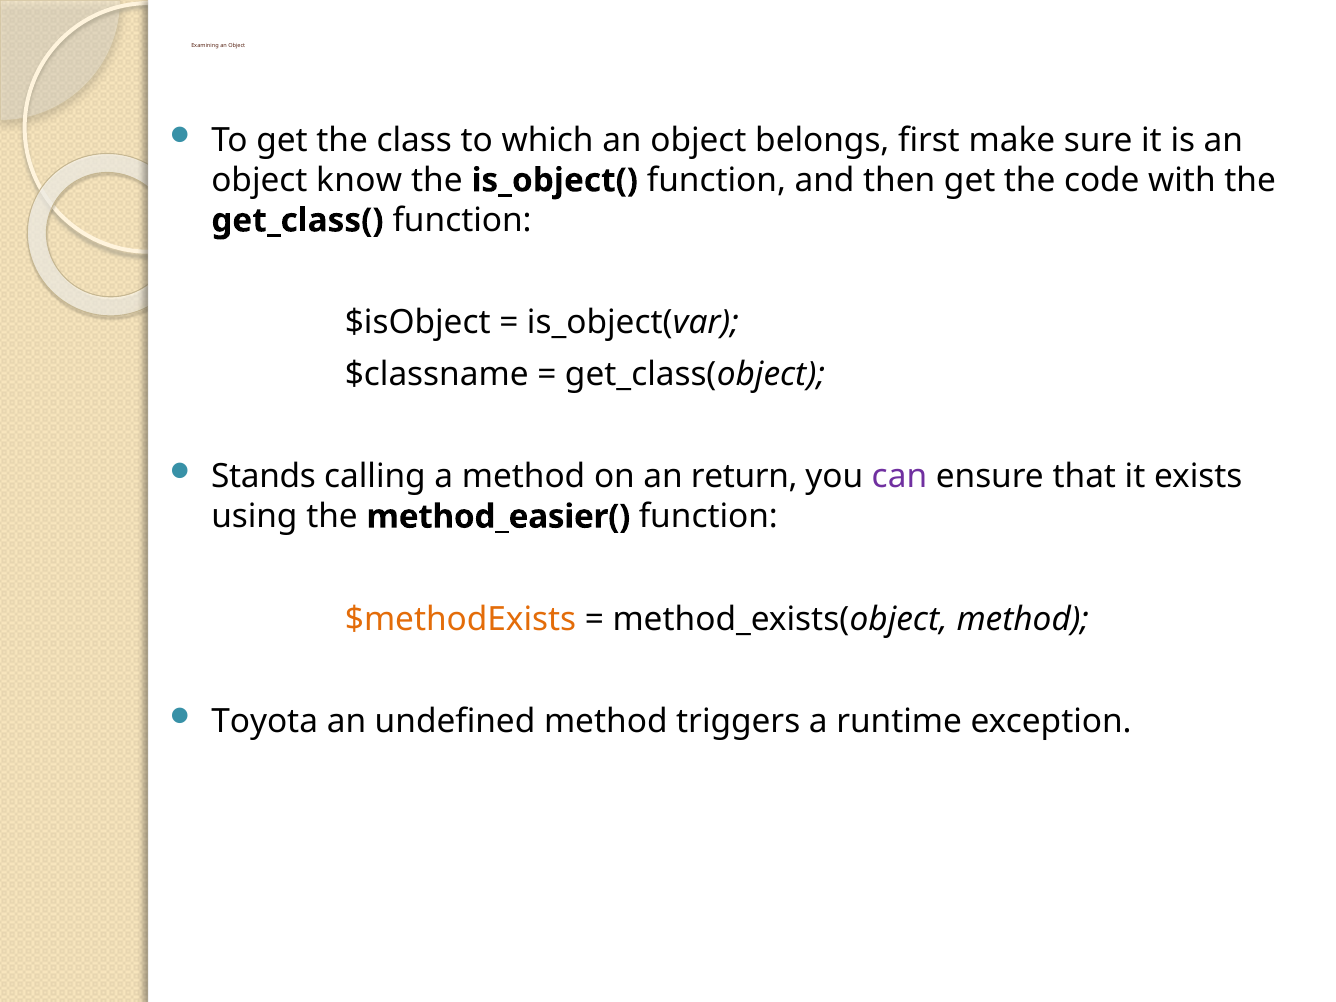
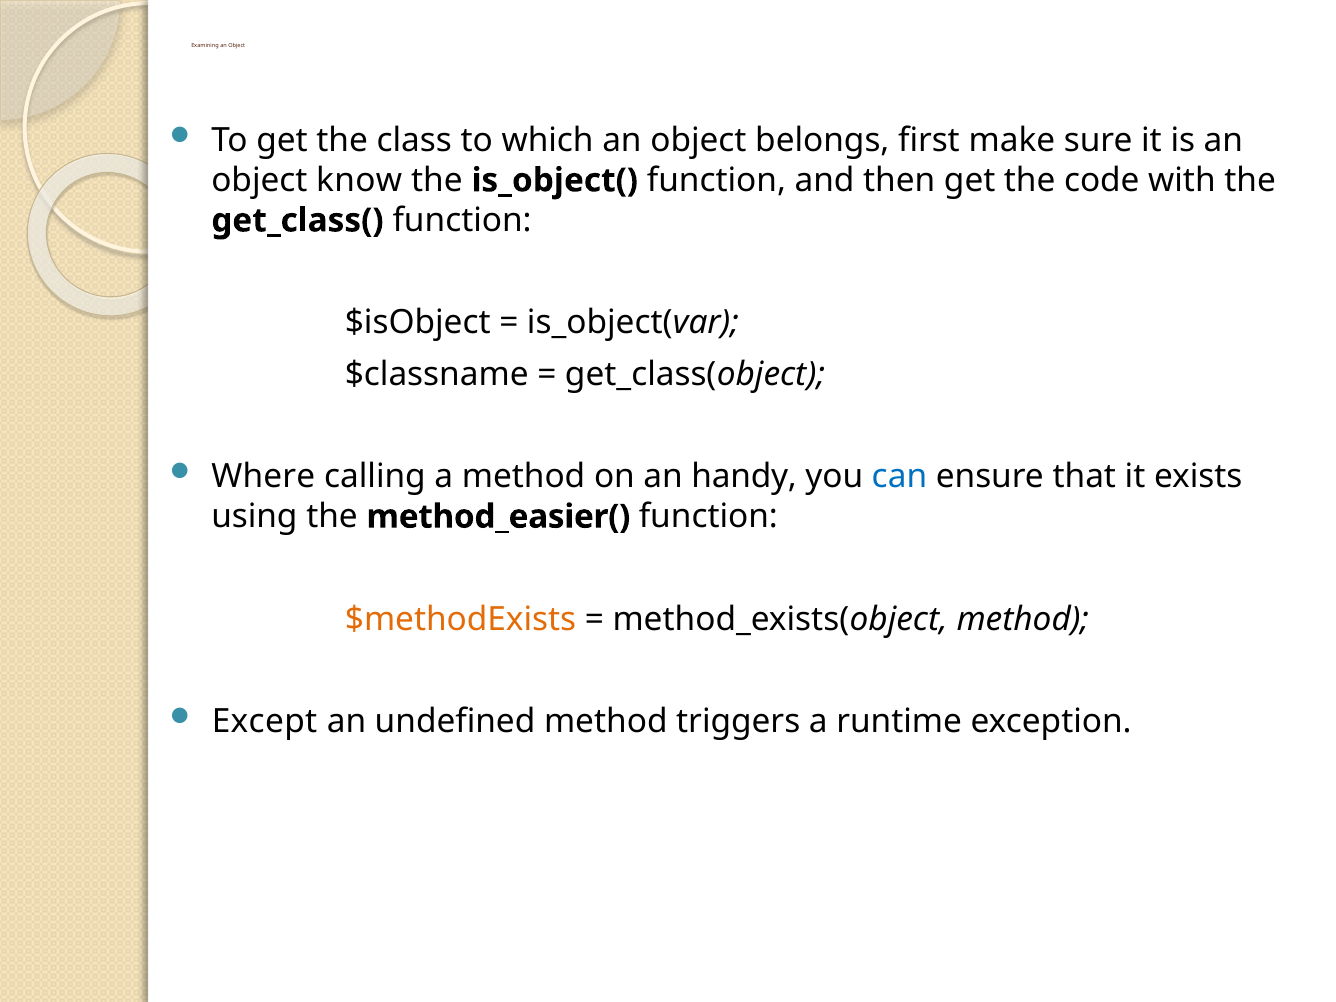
Stands: Stands -> Where
return: return -> handy
can colour: purple -> blue
Toyota: Toyota -> Except
